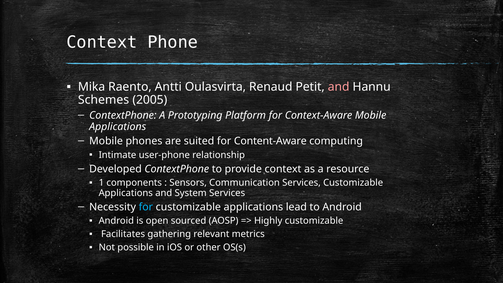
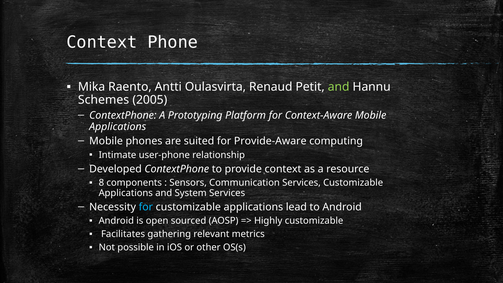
and at (339, 87) colour: pink -> light green
Content-Aware: Content-Aware -> Provide-Aware
1: 1 -> 8
